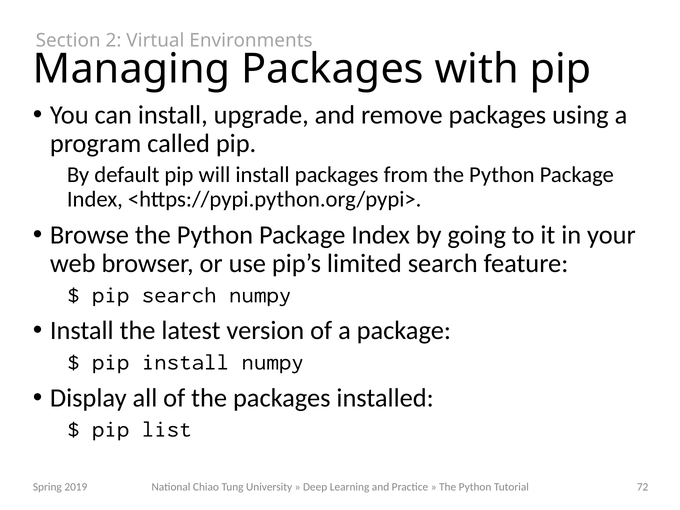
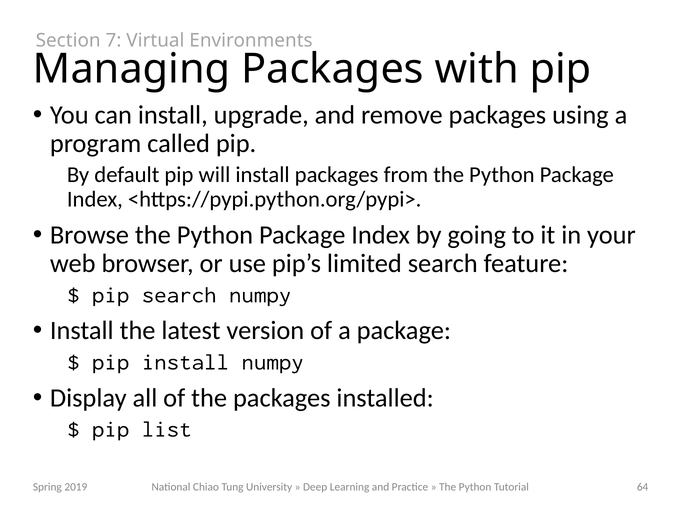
2: 2 -> 7
72: 72 -> 64
